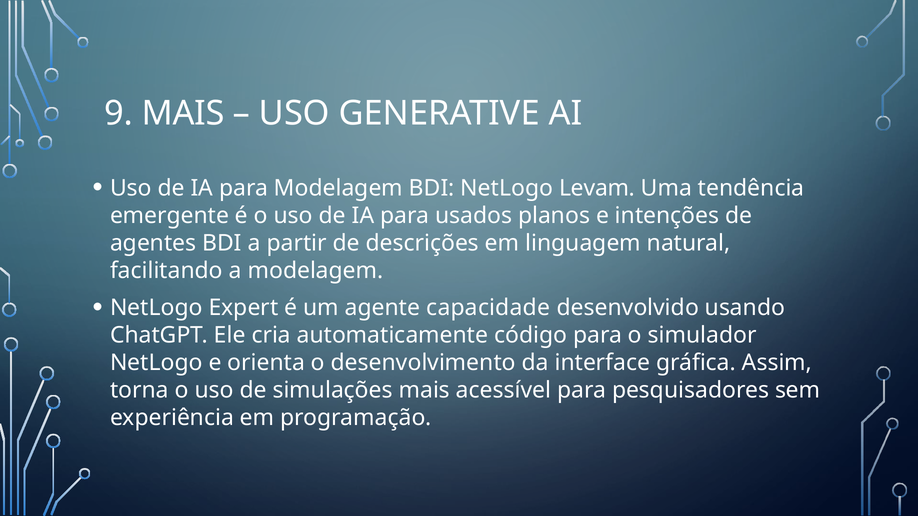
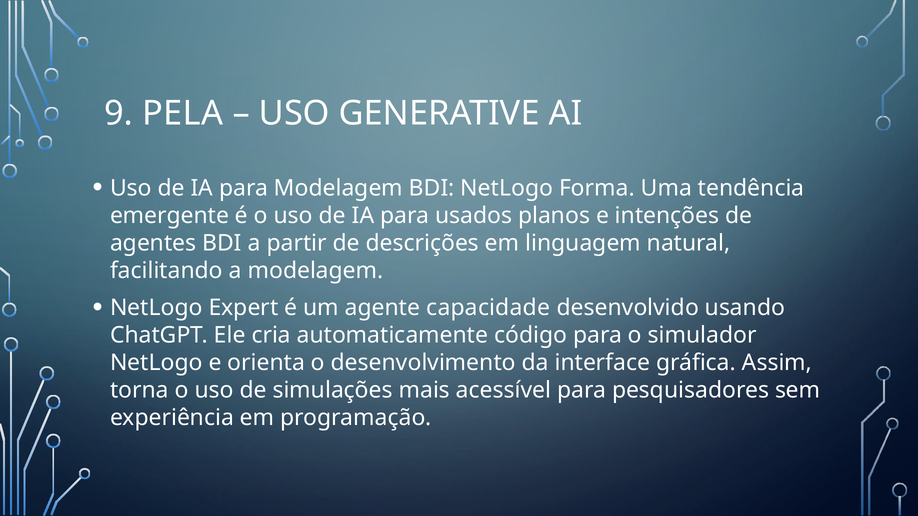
9 MAIS: MAIS -> PELA
Levam: Levam -> Forma
